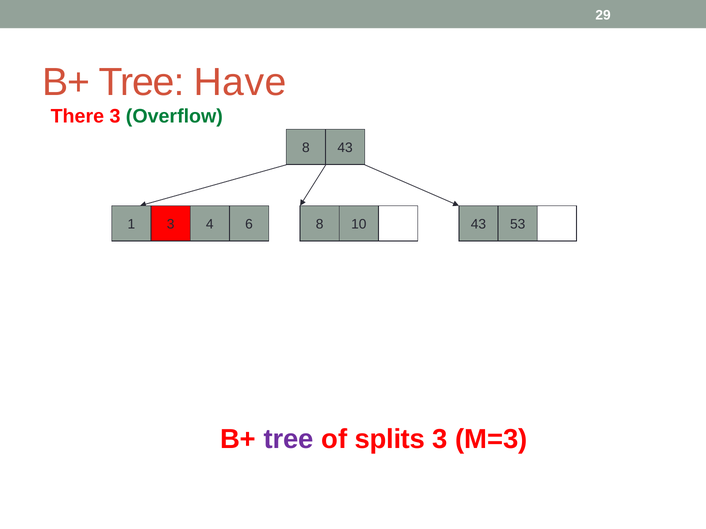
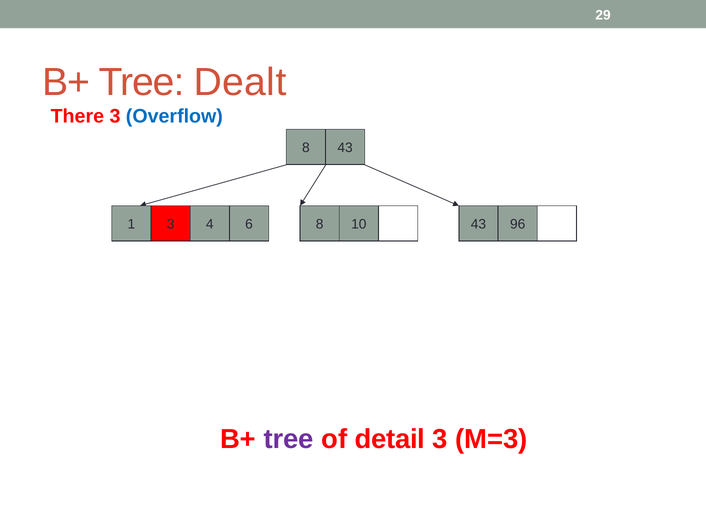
Have: Have -> Dealt
Overflow colour: green -> blue
53: 53 -> 96
splits: splits -> detail
